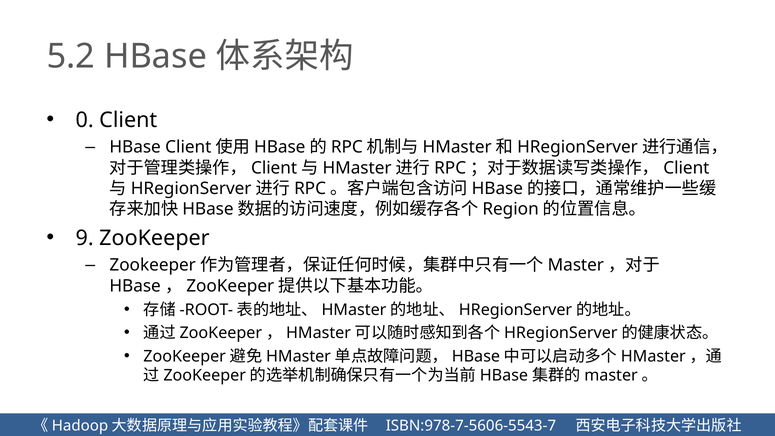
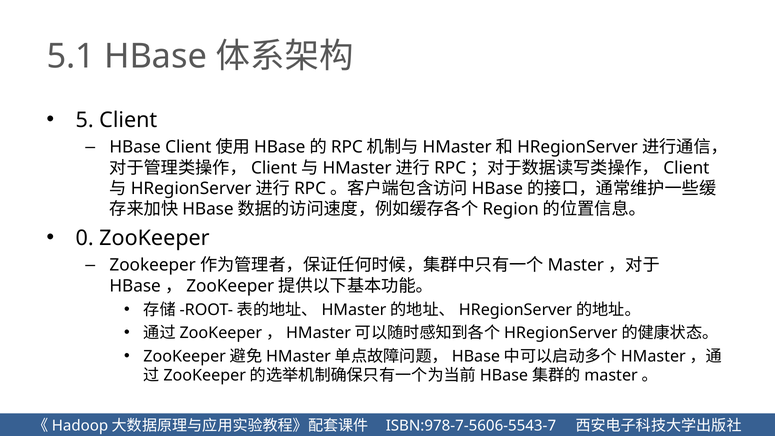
5.2: 5.2 -> 5.1
0: 0 -> 5
9: 9 -> 0
